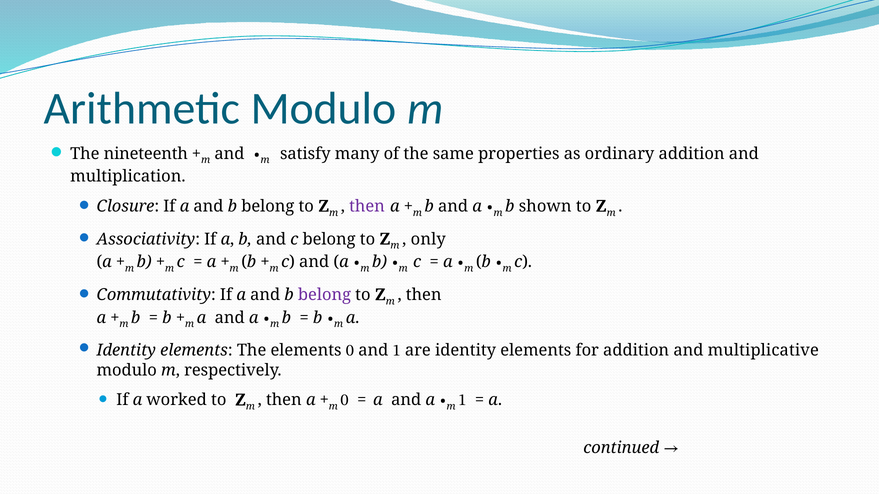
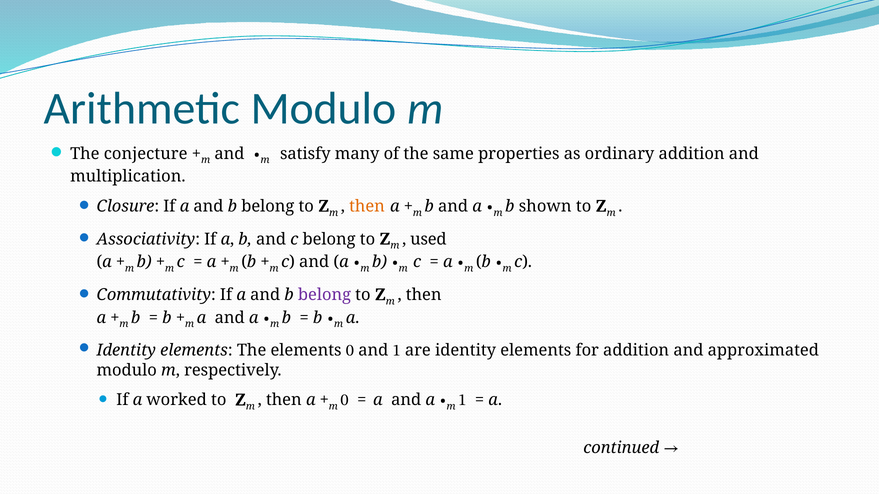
nineteenth: nineteenth -> conjecture
then at (367, 206) colour: purple -> orange
only: only -> used
multiplicative: multiplicative -> approximated
